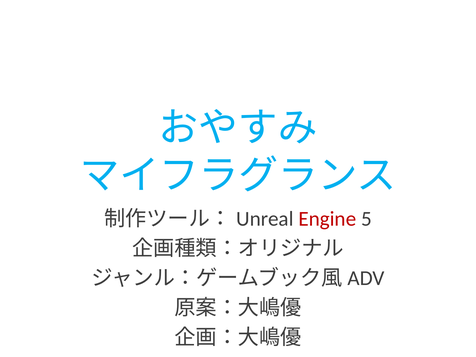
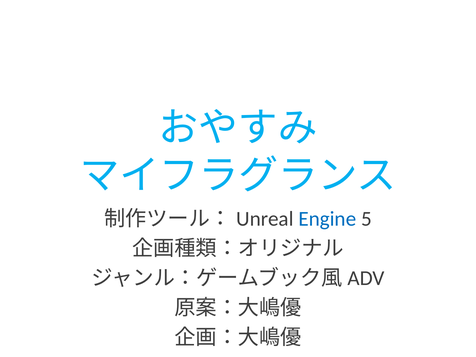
Engine colour: red -> blue
